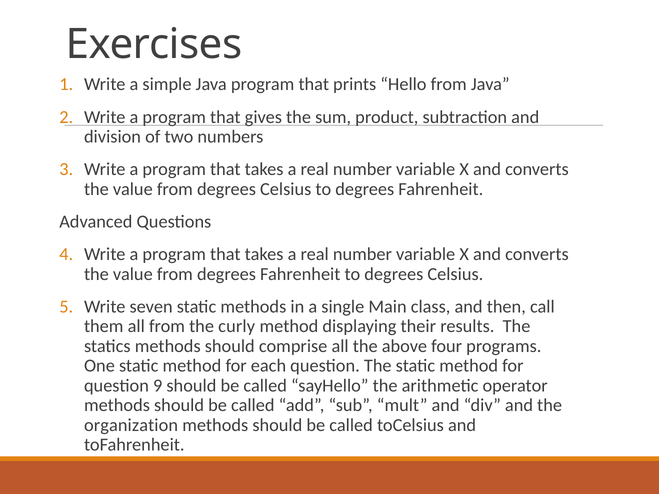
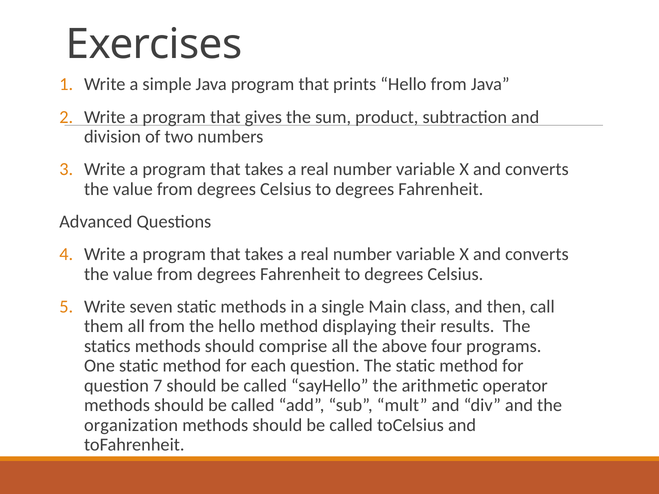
the curly: curly -> hello
9: 9 -> 7
